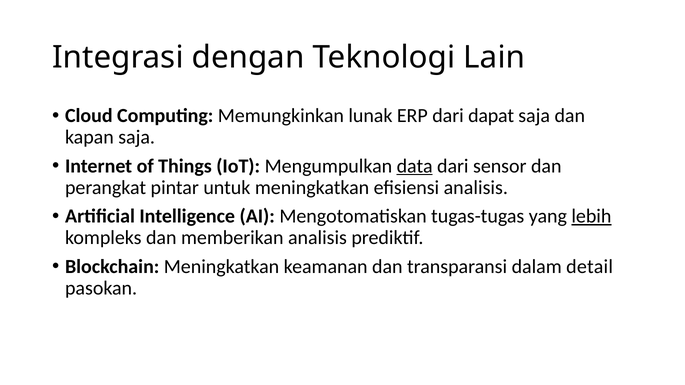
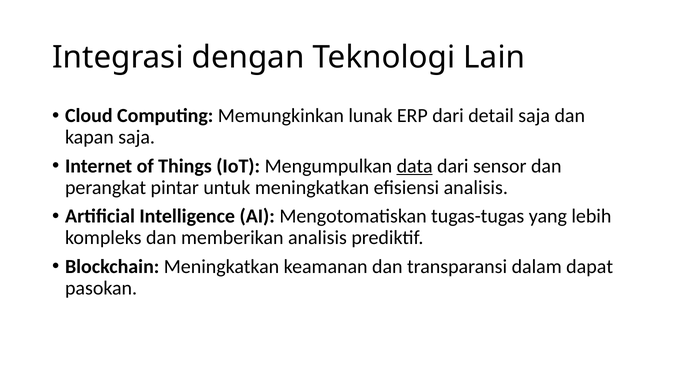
dapat: dapat -> detail
lebih underline: present -> none
detail: detail -> dapat
